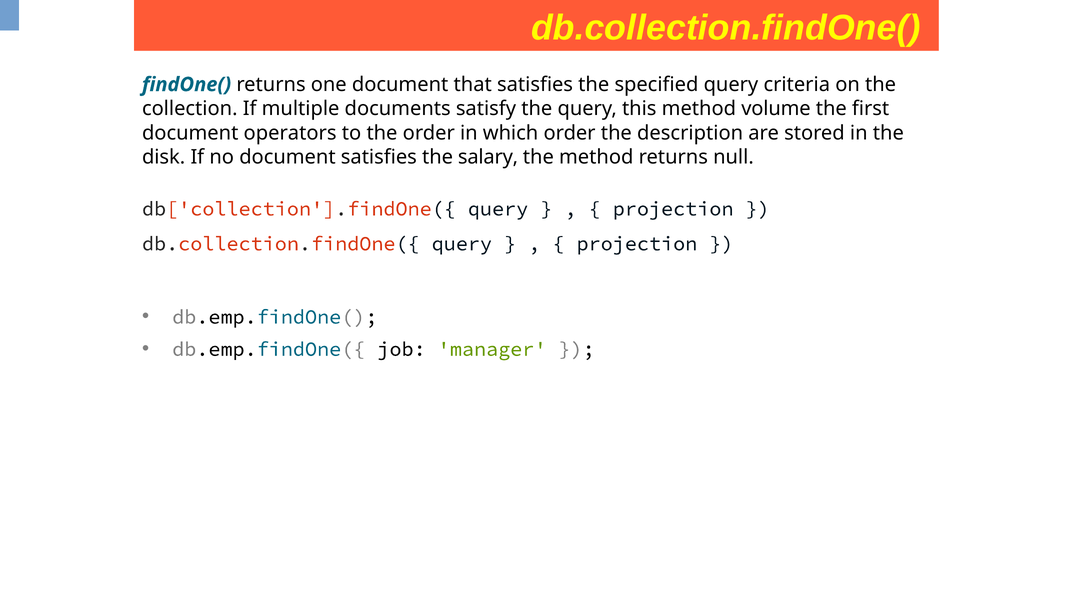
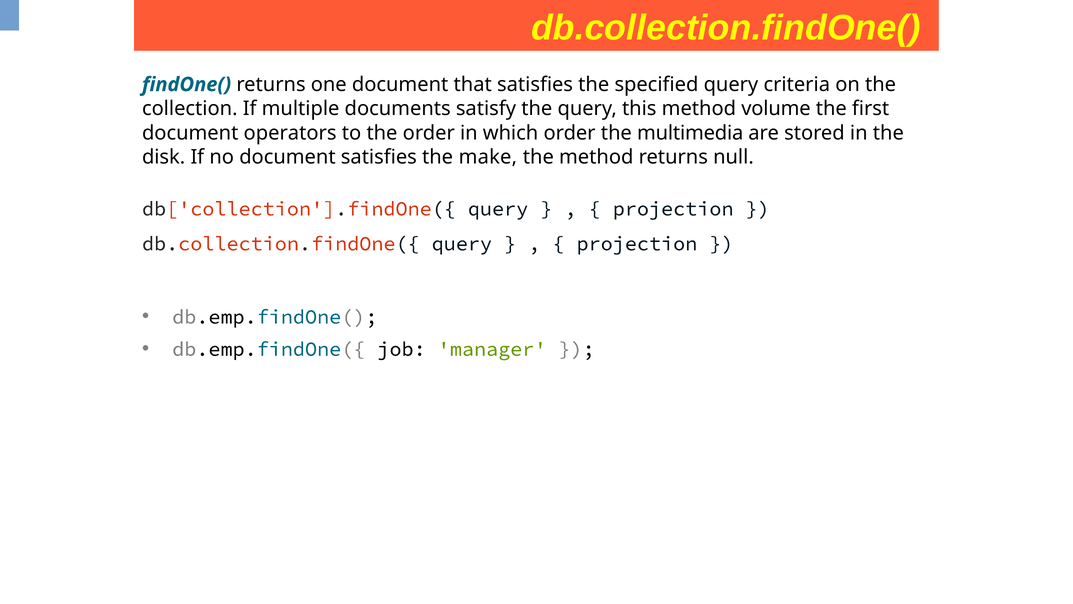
description: description -> multimedia
salary: salary -> make
